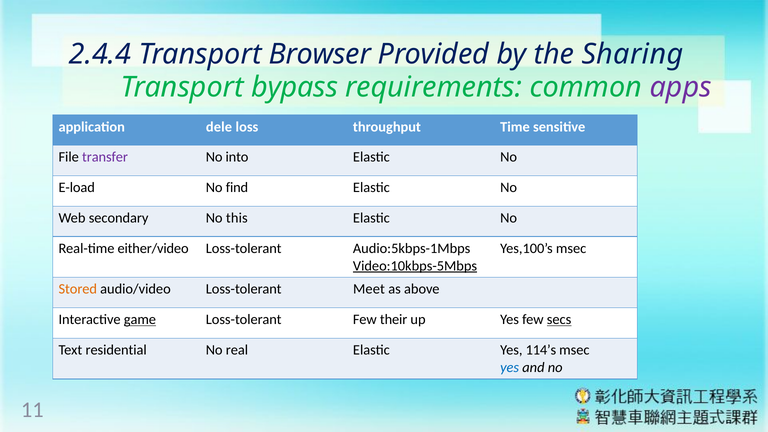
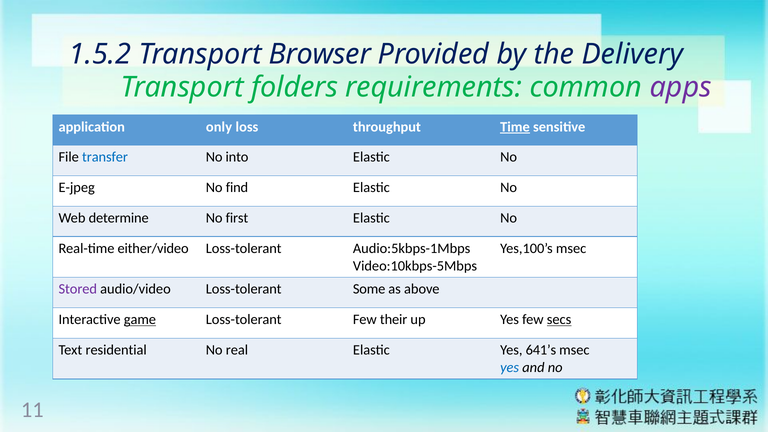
2.4.4: 2.4.4 -> 1.5.2
Sharing: Sharing -> Delivery
bypass: bypass -> folders
dele: dele -> only
Time underline: none -> present
transfer colour: purple -> blue
E-load: E-load -> E-jpeg
secondary: secondary -> determine
this: this -> first
Video:10kbps-5Mbps underline: present -> none
Stored colour: orange -> purple
Meet: Meet -> Some
114’s: 114’s -> 641’s
